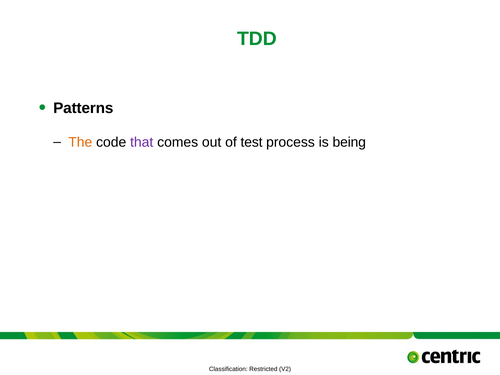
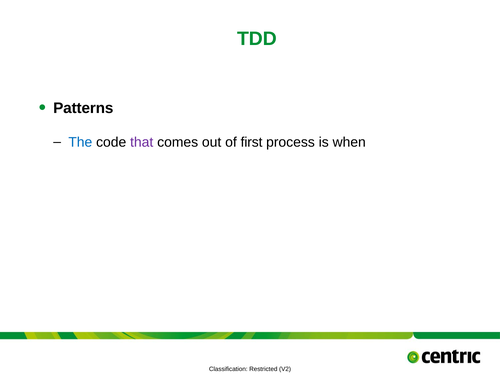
The colour: orange -> blue
test: test -> first
being: being -> when
